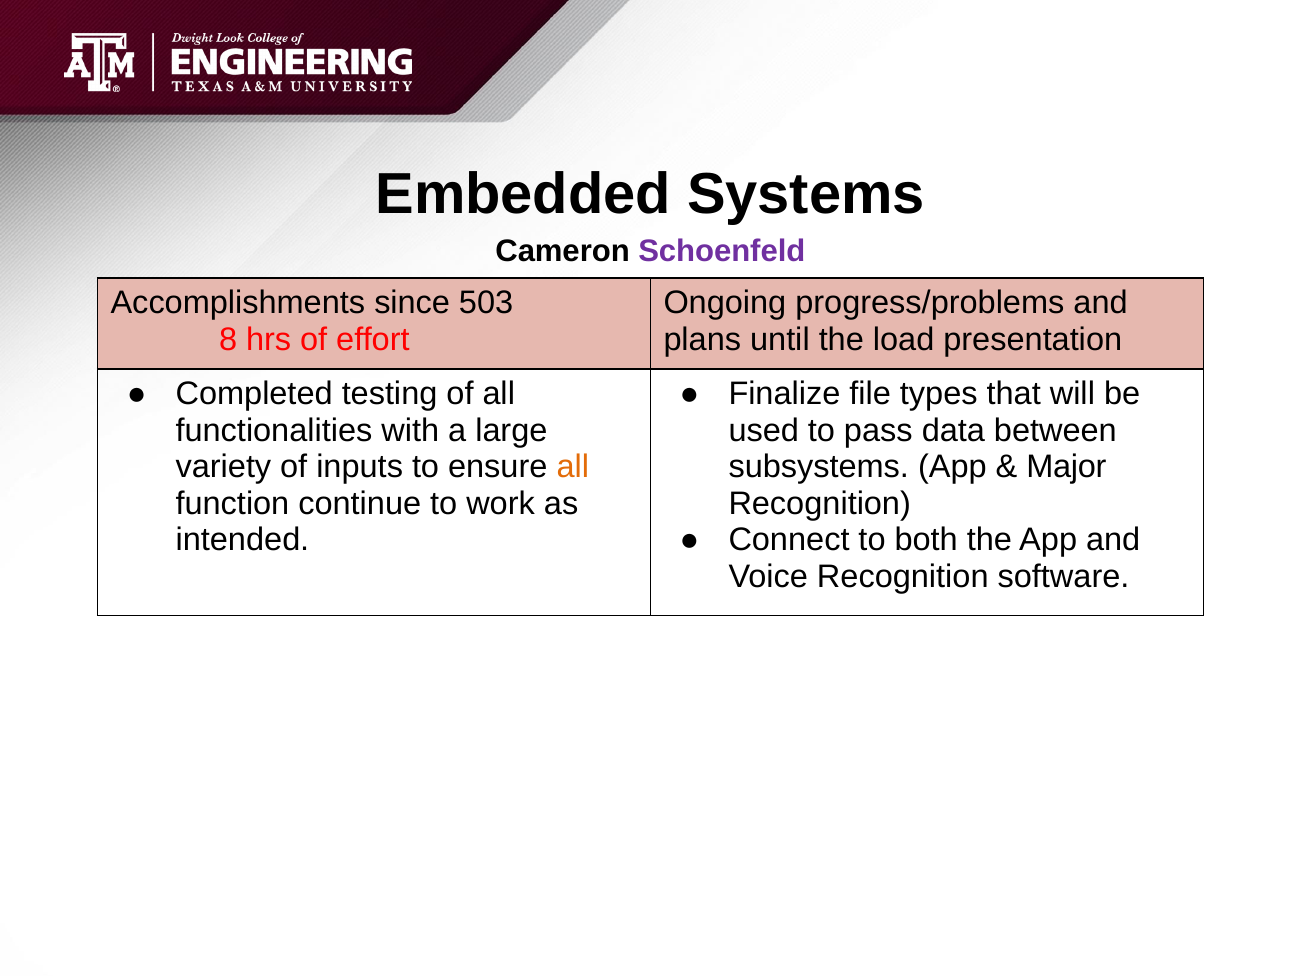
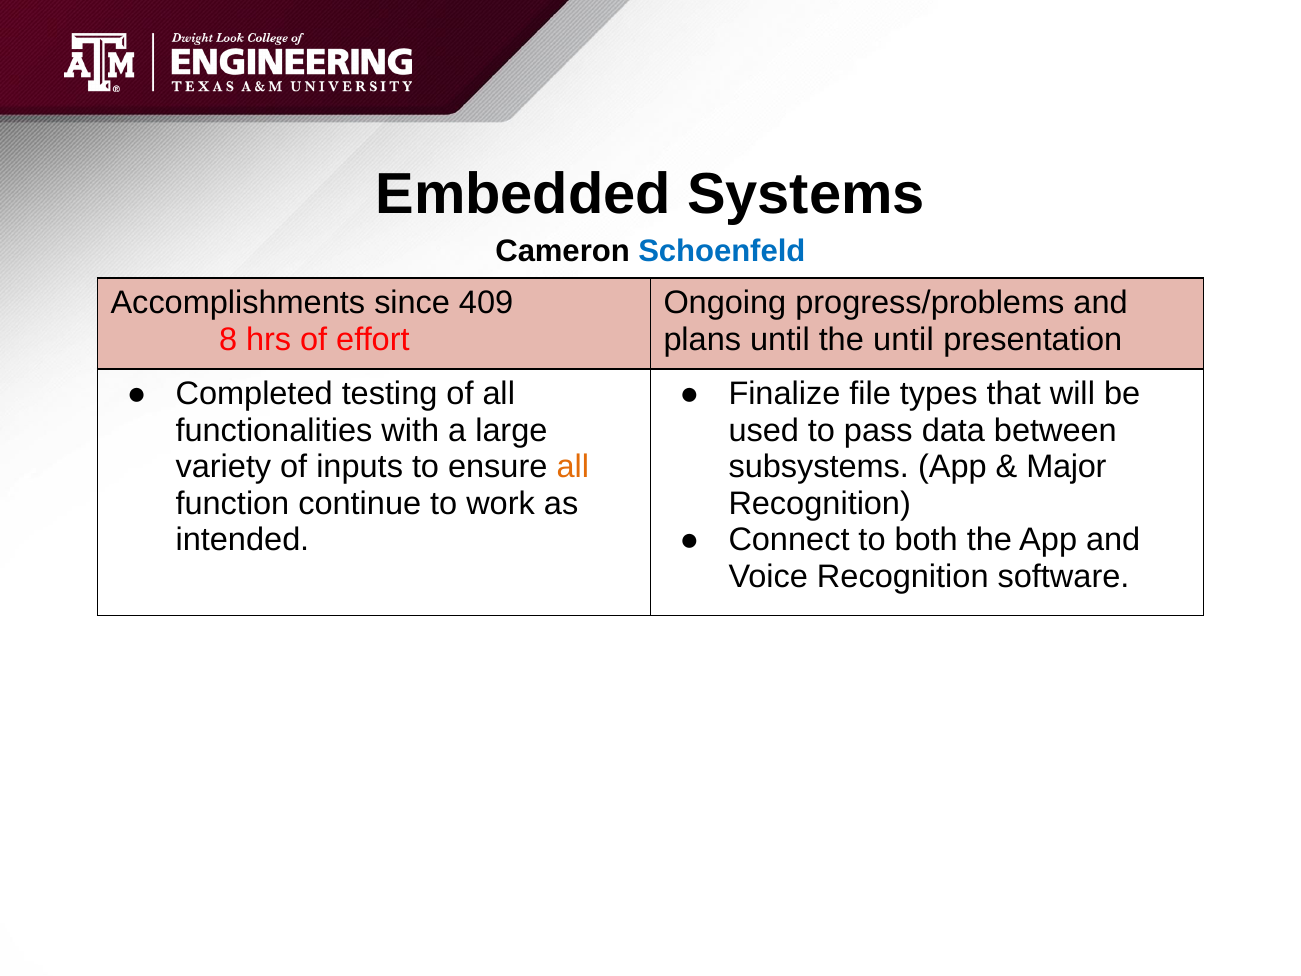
Schoenfeld colour: purple -> blue
503: 503 -> 409
the load: load -> until
